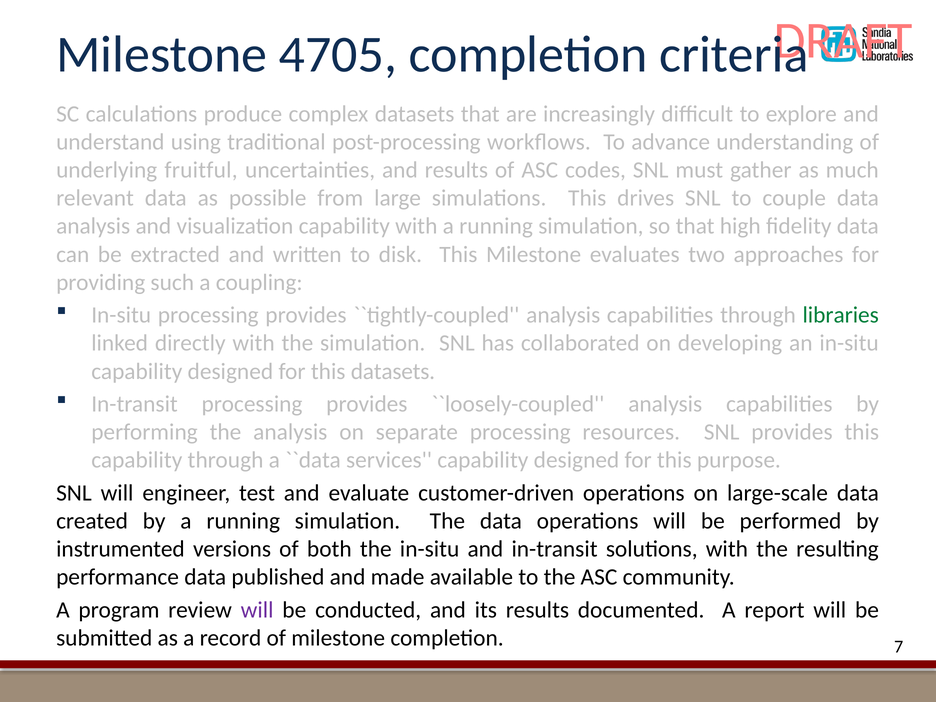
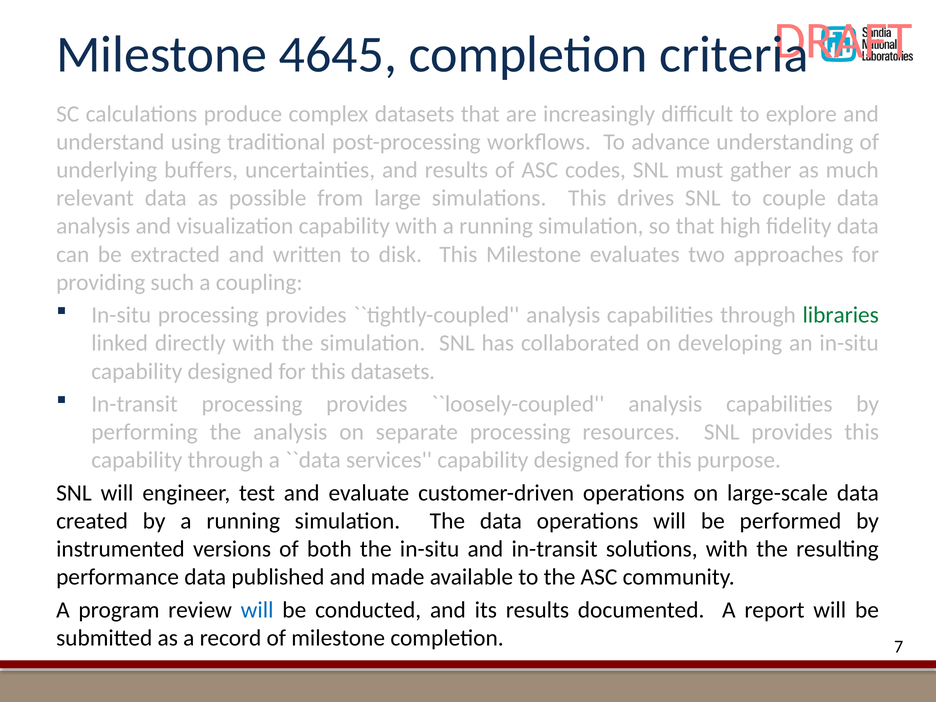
4705: 4705 -> 4645
fruitful: fruitful -> buffers
will at (257, 610) colour: purple -> blue
